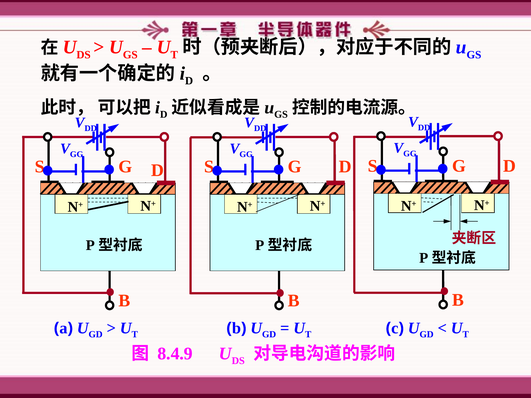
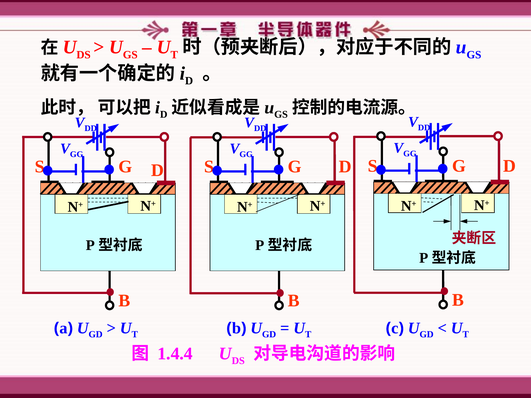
8.4.9: 8.4.9 -> 1.4.4
